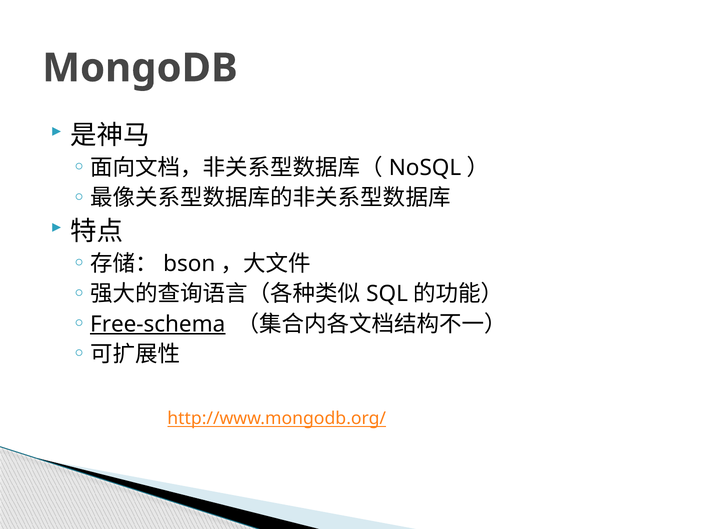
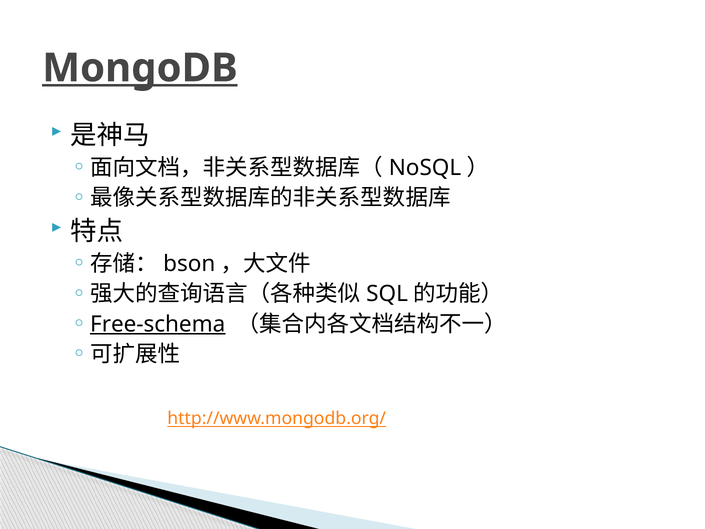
MongoDB underline: none -> present
